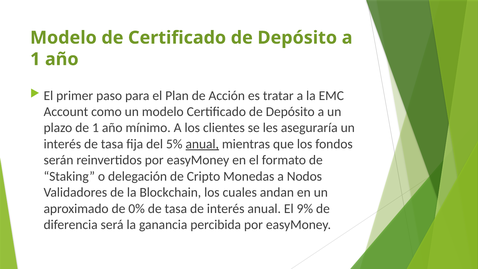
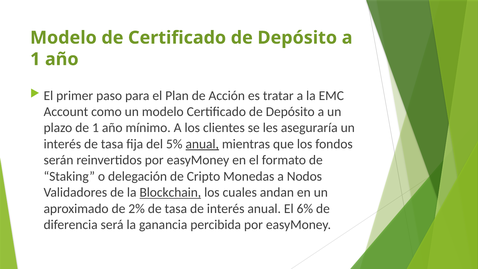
Blockchain underline: none -> present
0%: 0% -> 2%
9%: 9% -> 6%
